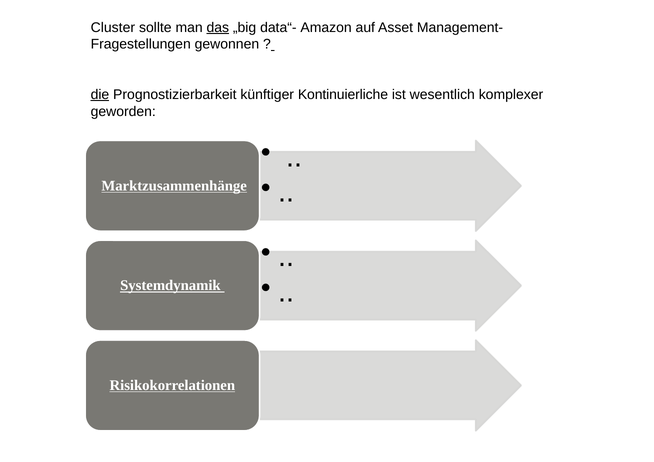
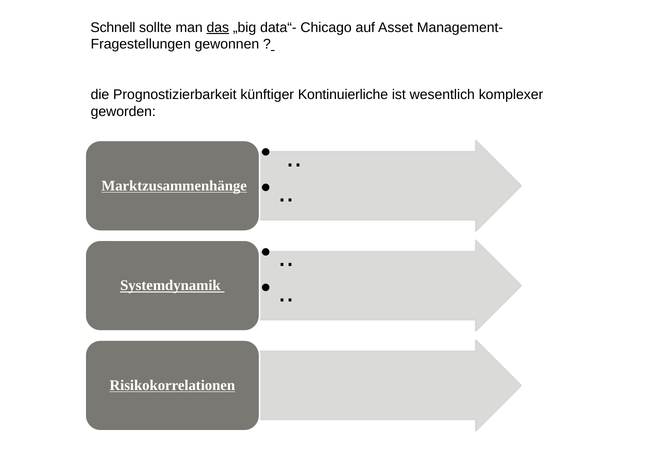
Cluster: Cluster -> Schnell
Amazon: Amazon -> Chicago
die underline: present -> none
